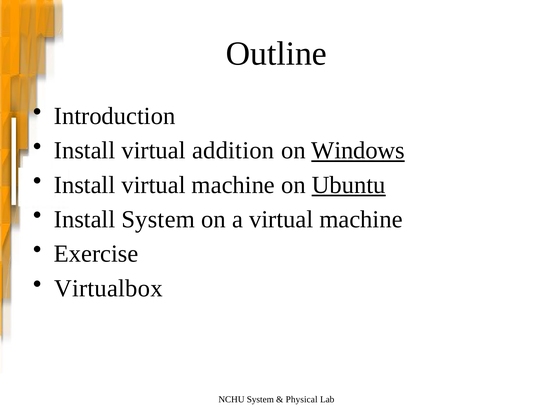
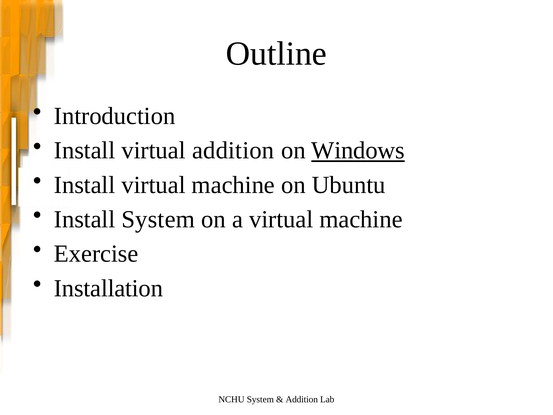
Ubuntu underline: present -> none
Virtualbox: Virtualbox -> Installation
Physical at (302, 399): Physical -> Addition
